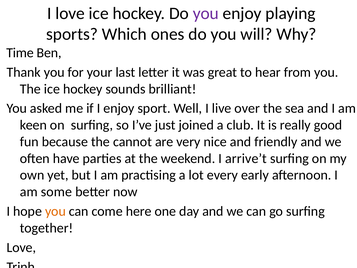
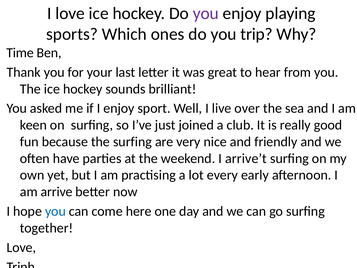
will: will -> trip
the cannot: cannot -> surfing
some: some -> arrive
you at (55, 211) colour: orange -> blue
